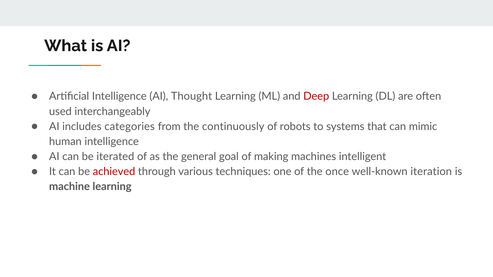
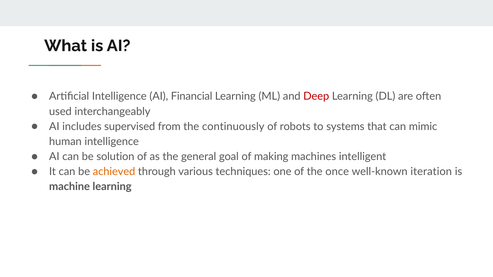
Thought: Thought -> Financial
categories: categories -> supervised
iterated: iterated -> solution
achieved colour: red -> orange
